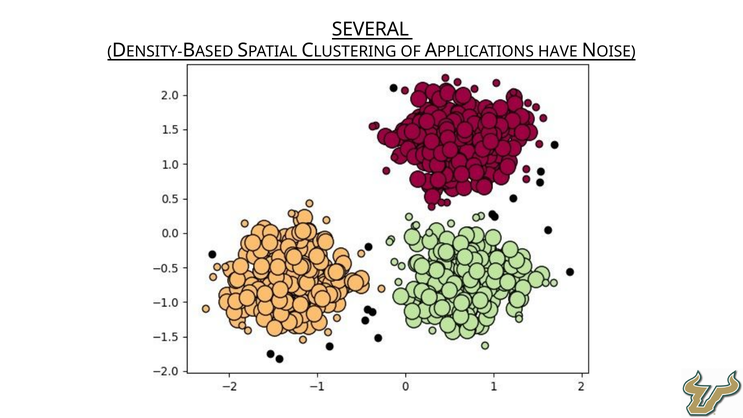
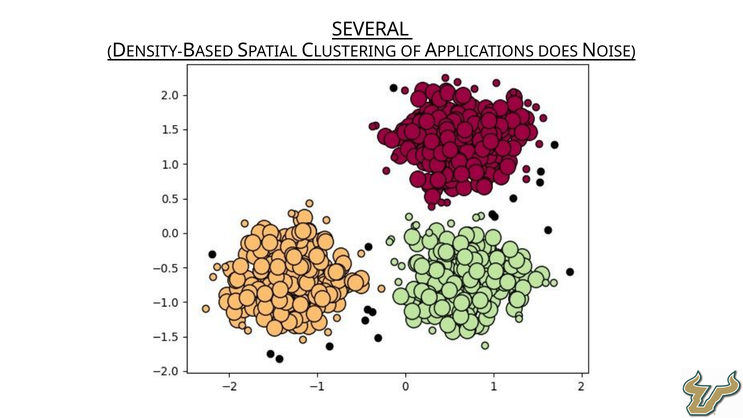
HAVE: HAVE -> DOES
